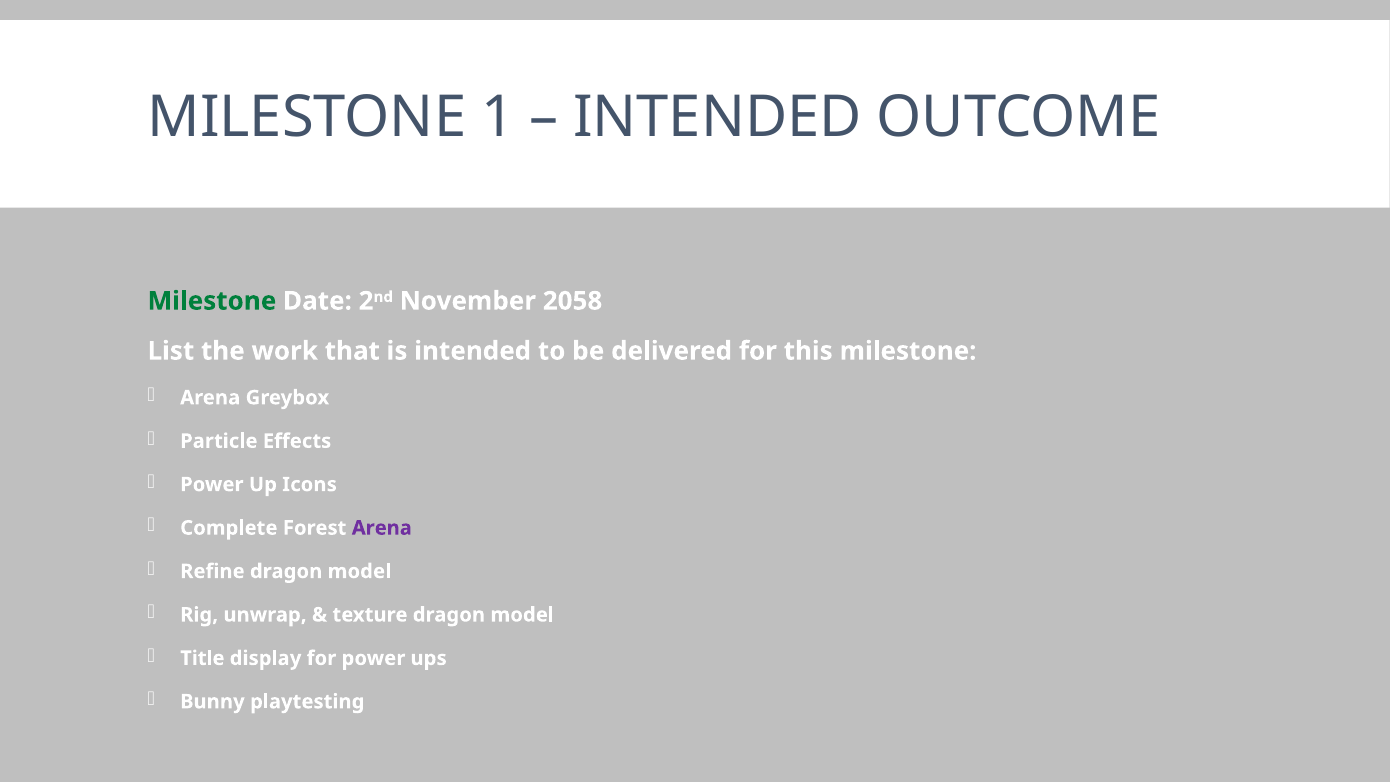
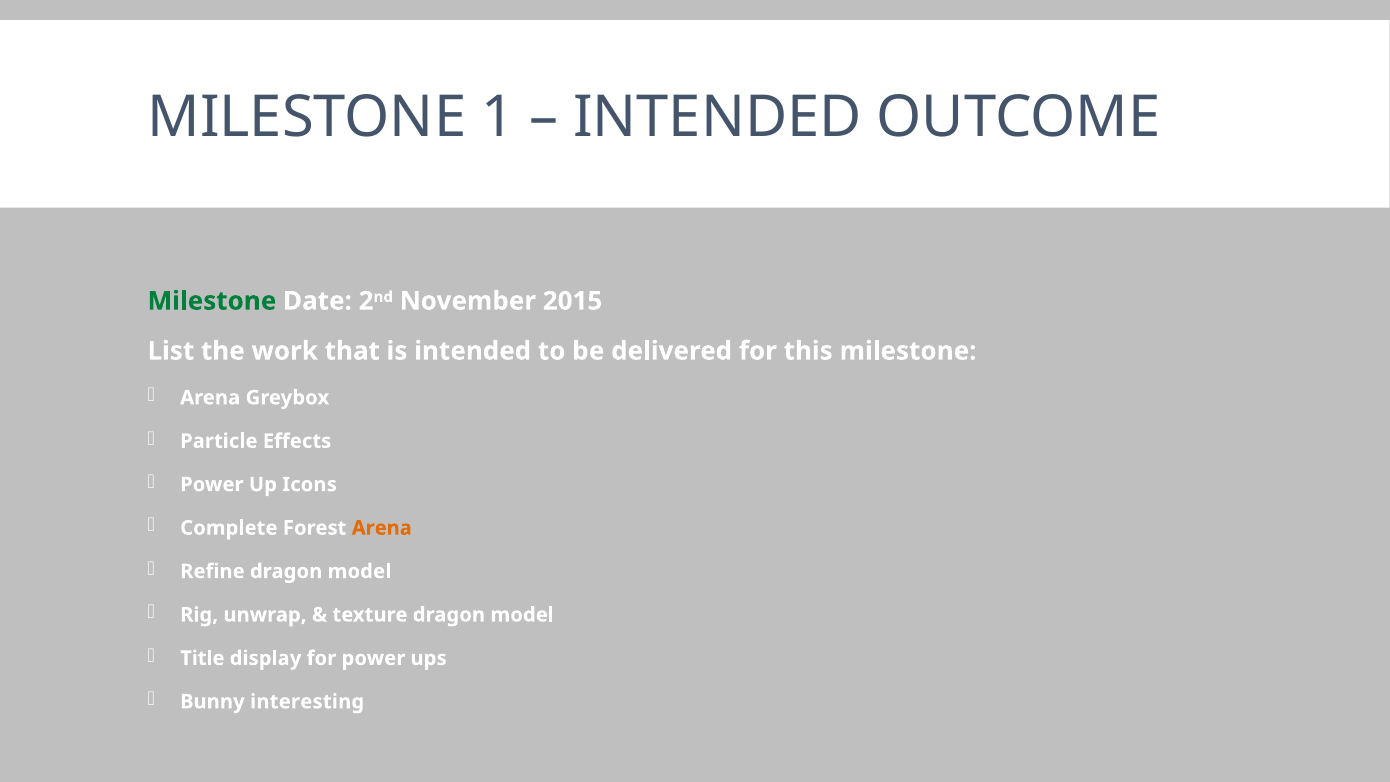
2058: 2058 -> 2015
Arena at (382, 528) colour: purple -> orange
playtesting: playtesting -> interesting
